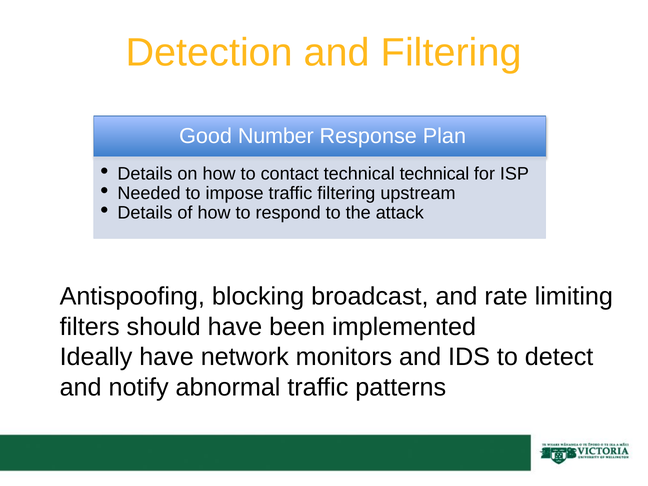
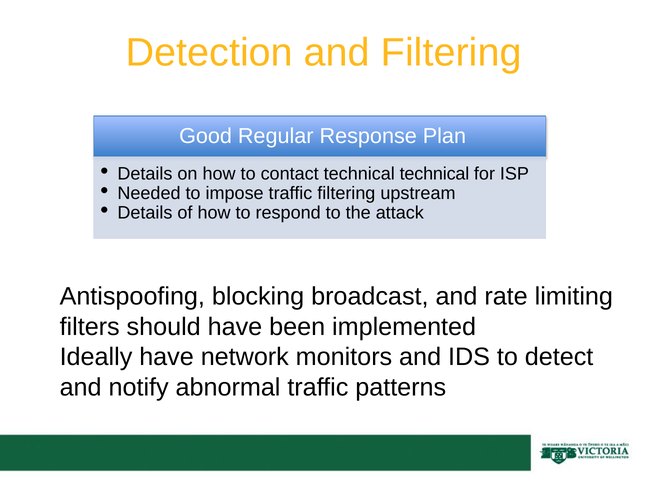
Number: Number -> Regular
